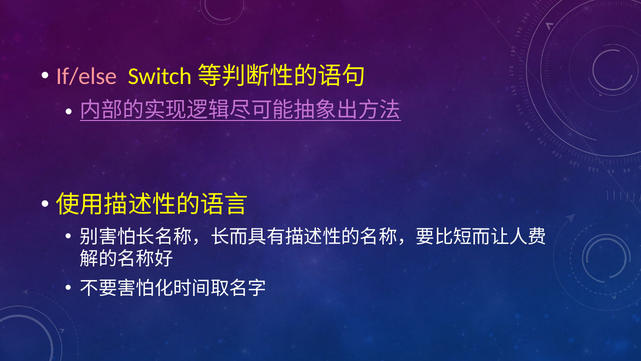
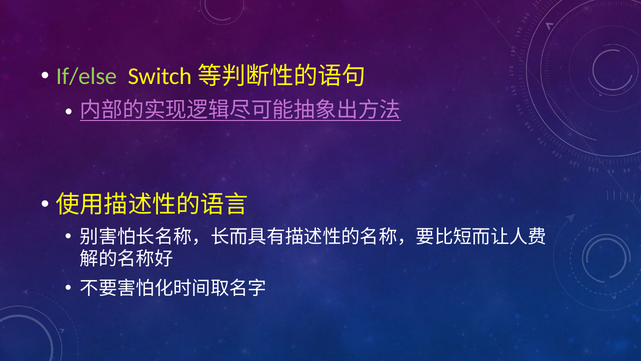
If/else colour: pink -> light green
